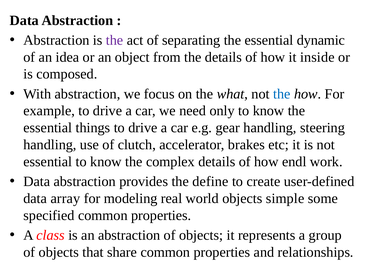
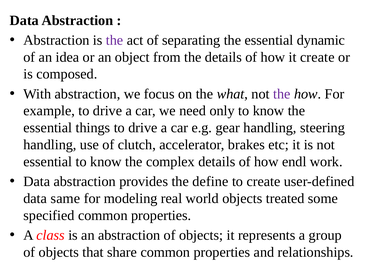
it inside: inside -> create
the at (282, 94) colour: blue -> purple
array: array -> same
simple: simple -> treated
